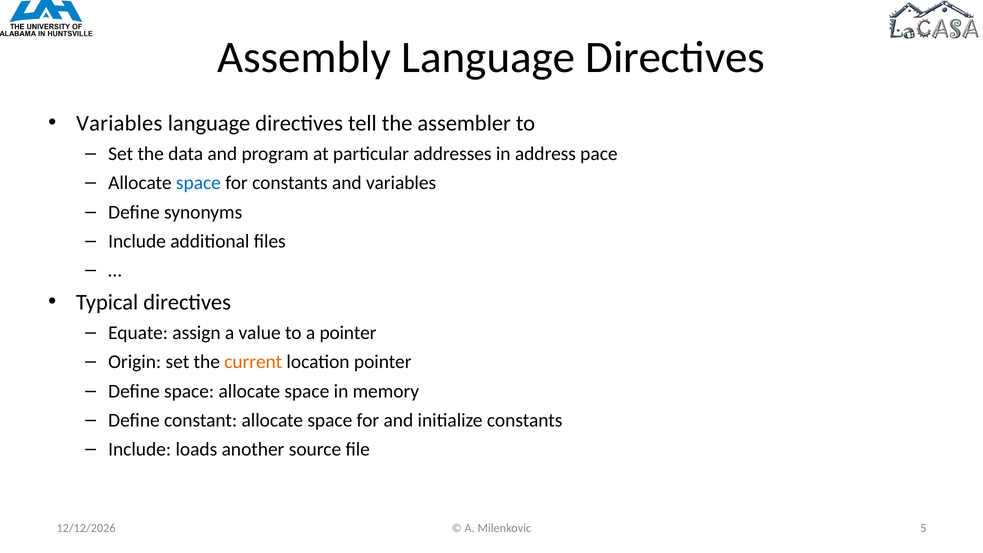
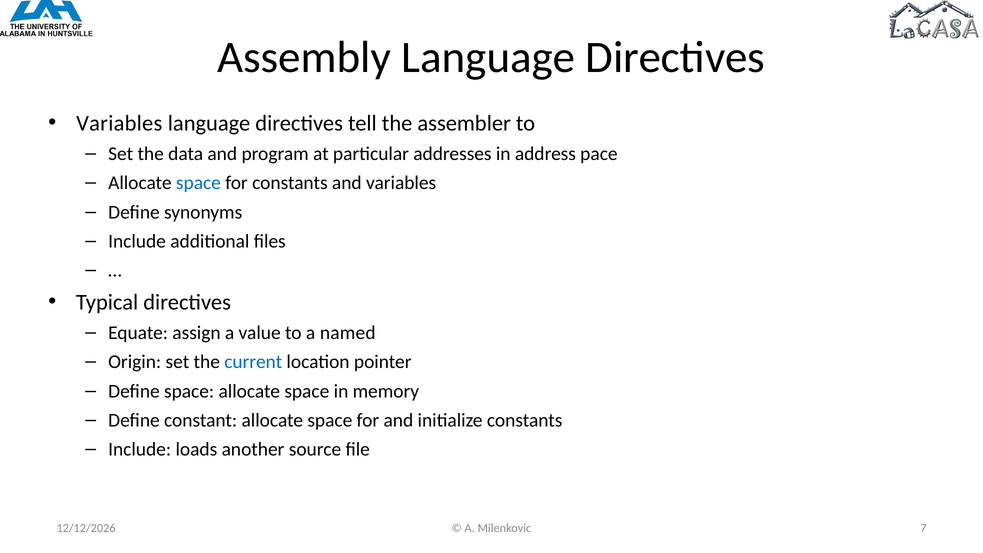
a pointer: pointer -> named
current colour: orange -> blue
5: 5 -> 7
